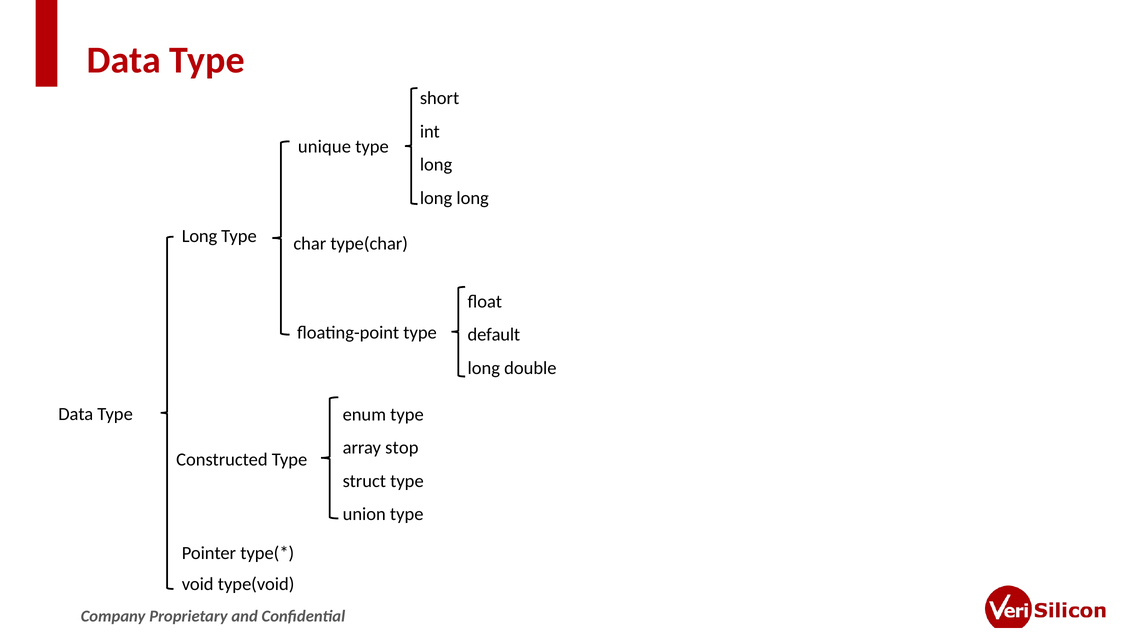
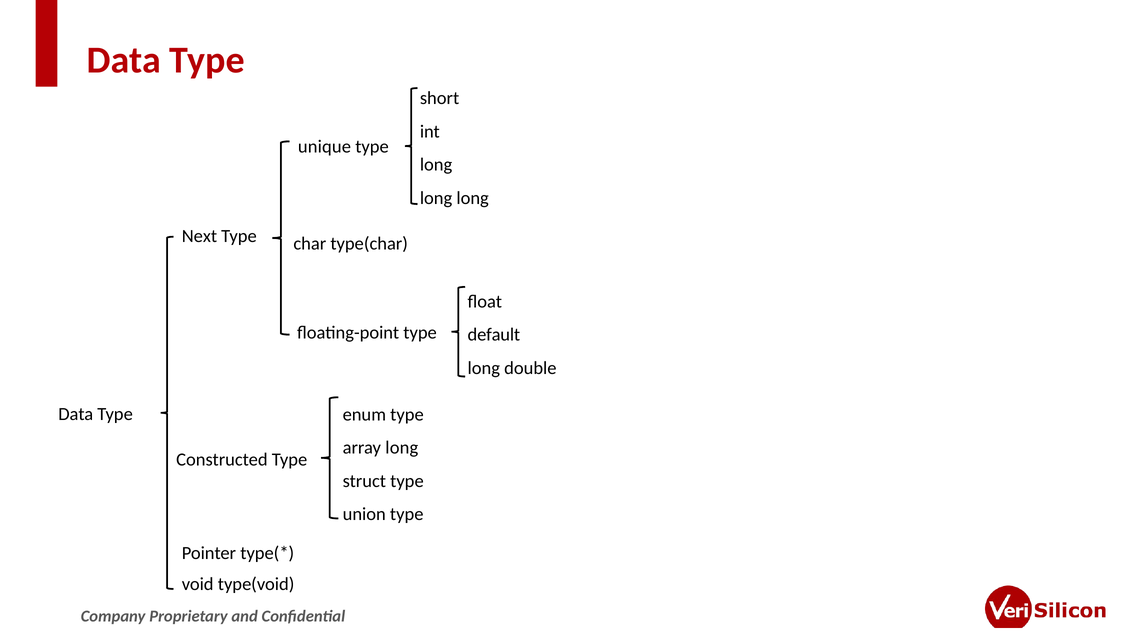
Long at (200, 236): Long -> Next
array stop: stop -> long
